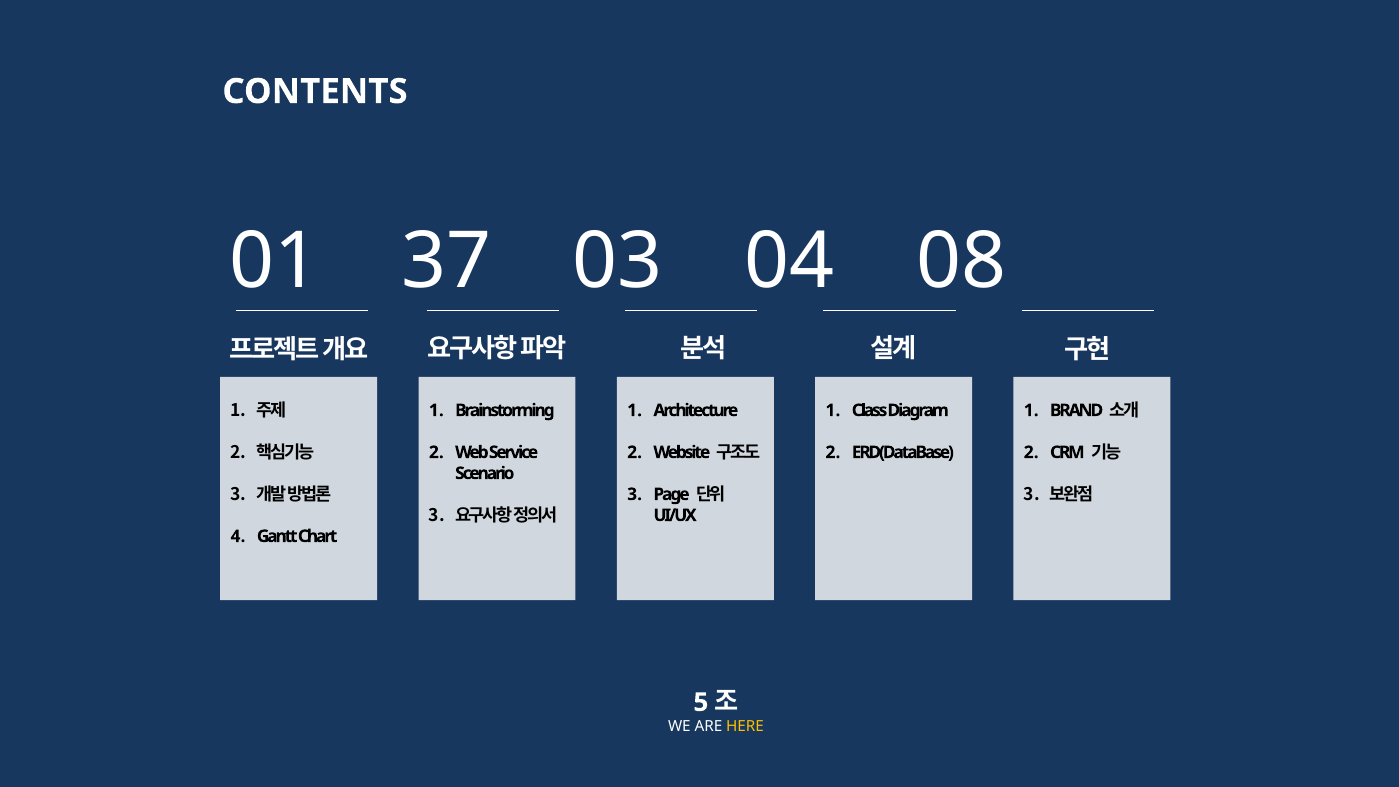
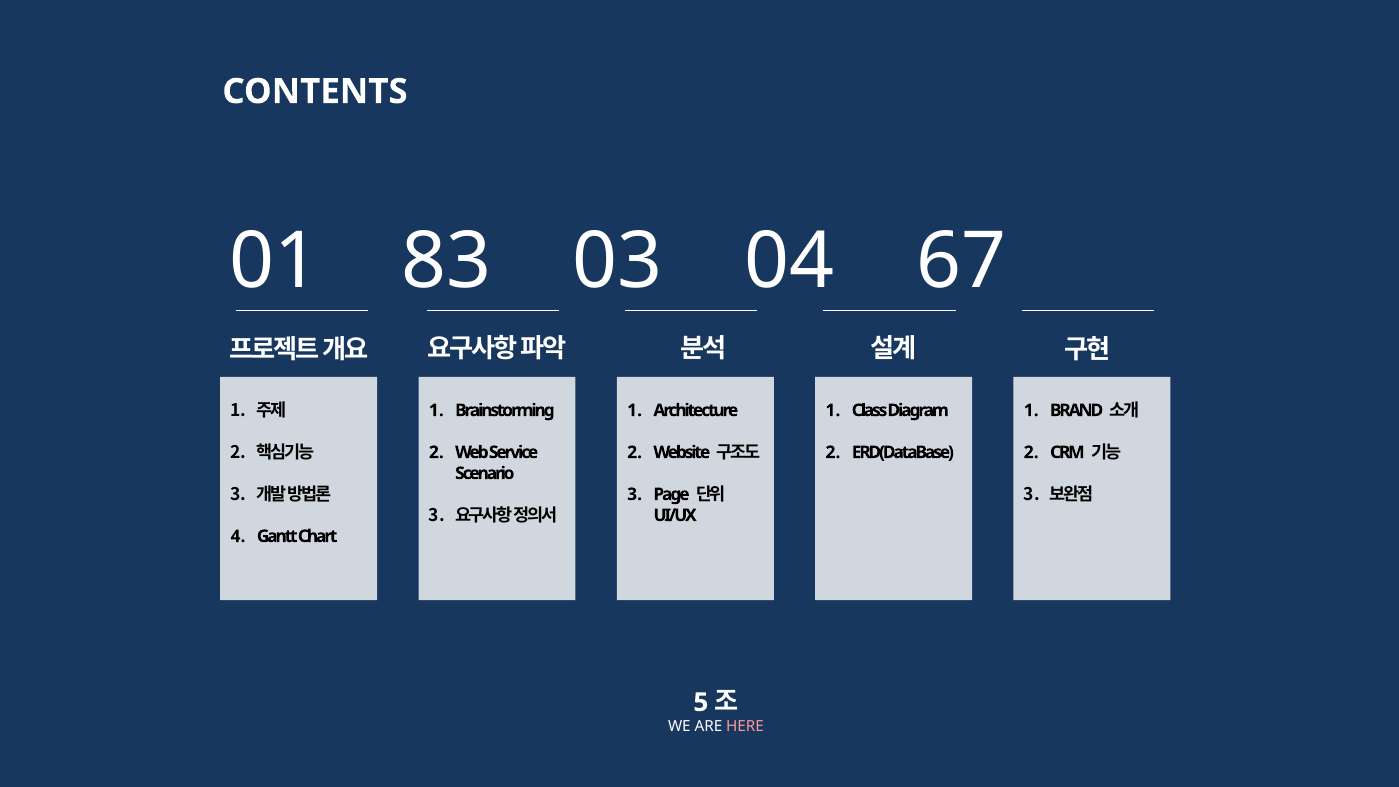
37: 37 -> 83
08: 08 -> 67
HERE colour: yellow -> pink
